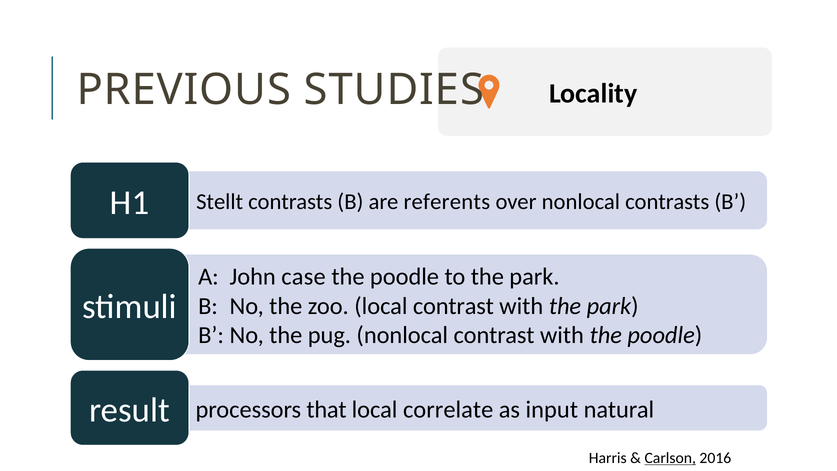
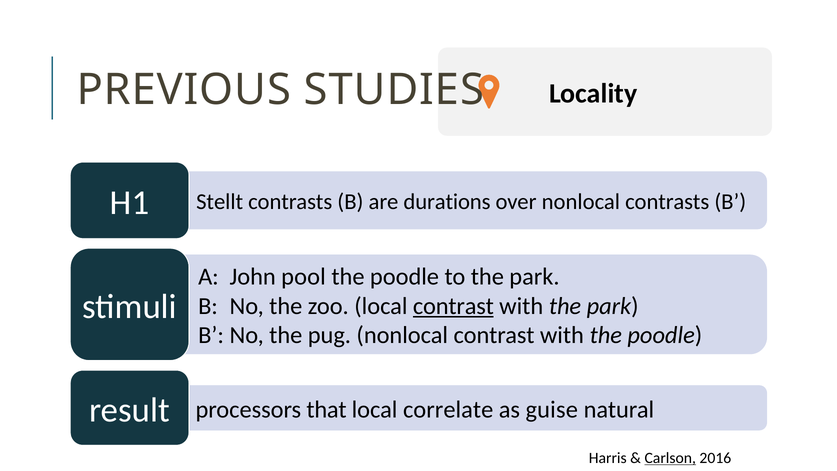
referents: referents -> durations
case: case -> pool
contrast at (453, 306) underline: none -> present
input: input -> guise
